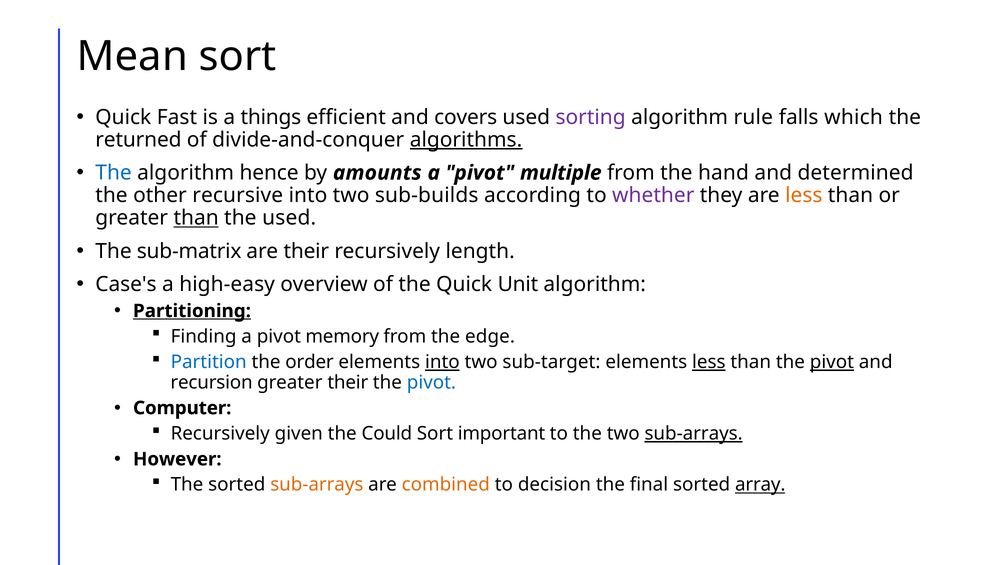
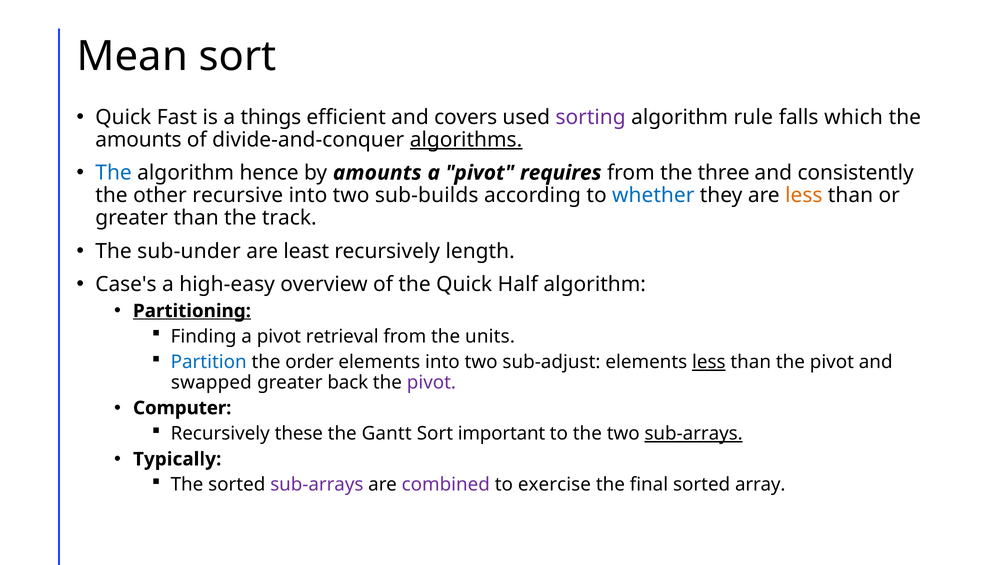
returned at (138, 140): returned -> amounts
multiple: multiple -> requires
hand: hand -> three
determined: determined -> consistently
whether colour: purple -> blue
than at (196, 218) underline: present -> none
the used: used -> track
sub-matrix: sub-matrix -> sub-under
are their: their -> least
Unit: Unit -> Half
memory: memory -> retrieval
edge: edge -> units
into at (442, 362) underline: present -> none
sub-target: sub-target -> sub-adjust
pivot at (832, 362) underline: present -> none
recursion: recursion -> swapped
greater their: their -> back
pivot at (431, 382) colour: blue -> purple
given: given -> these
Could: Could -> Gantt
However: However -> Typically
sub-arrays at (317, 485) colour: orange -> purple
combined colour: orange -> purple
decision: decision -> exercise
array underline: present -> none
